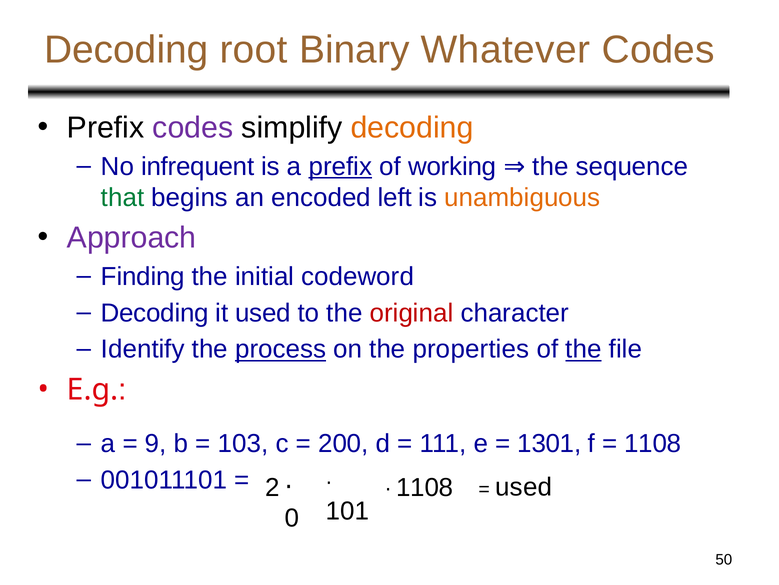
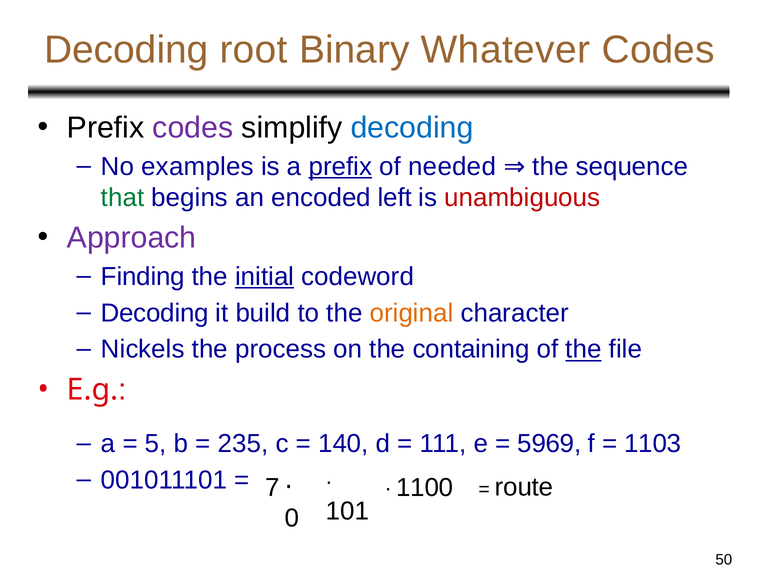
decoding at (412, 128) colour: orange -> blue
infrequent: infrequent -> examples
working: working -> needed
unambiguous colour: orange -> red
initial underline: none -> present
it used: used -> build
original colour: red -> orange
Identify: Identify -> Nickels
process underline: present -> none
properties: properties -> containing
9: 9 -> 5
103: 103 -> 235
200: 200 -> 140
1301: 1301 -> 5969
1108 at (653, 443): 1108 -> 1103
2: 2 -> 7
1108 at (425, 487): 1108 -> 1100
used at (524, 486): used -> route
